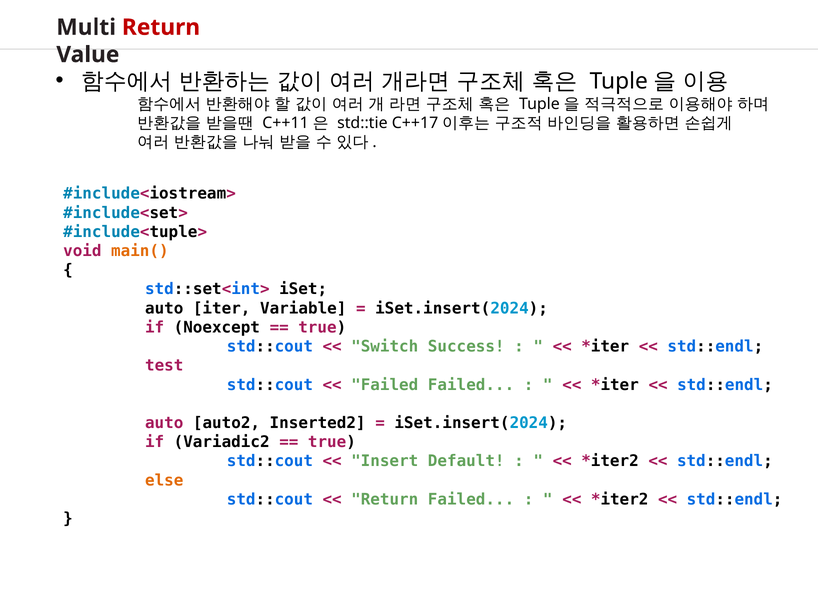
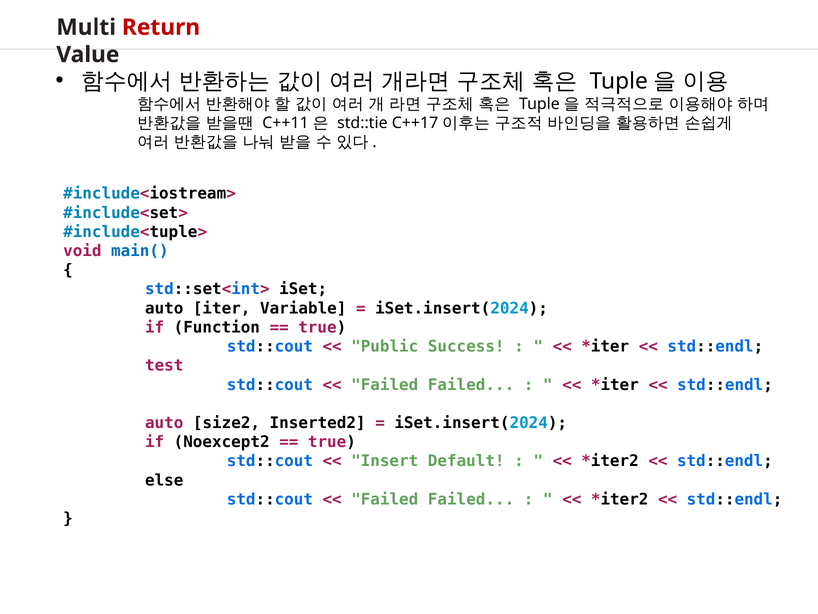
main( colour: orange -> blue
Noexcept: Noexcept -> Function
Switch: Switch -> Public
auto2: auto2 -> size2
Variadic2: Variadic2 -> Noexcept2
else colour: orange -> black
Return at (385, 499): Return -> Failed
